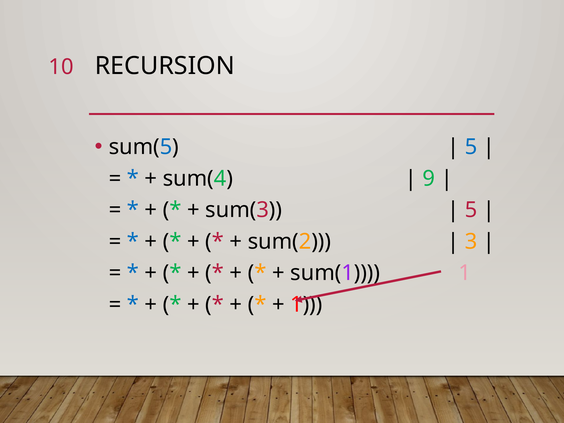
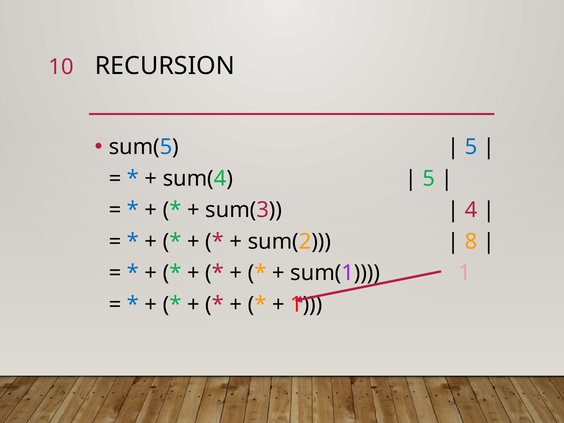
9 at (429, 179): 9 -> 5
5 at (471, 210): 5 -> 4
3: 3 -> 8
